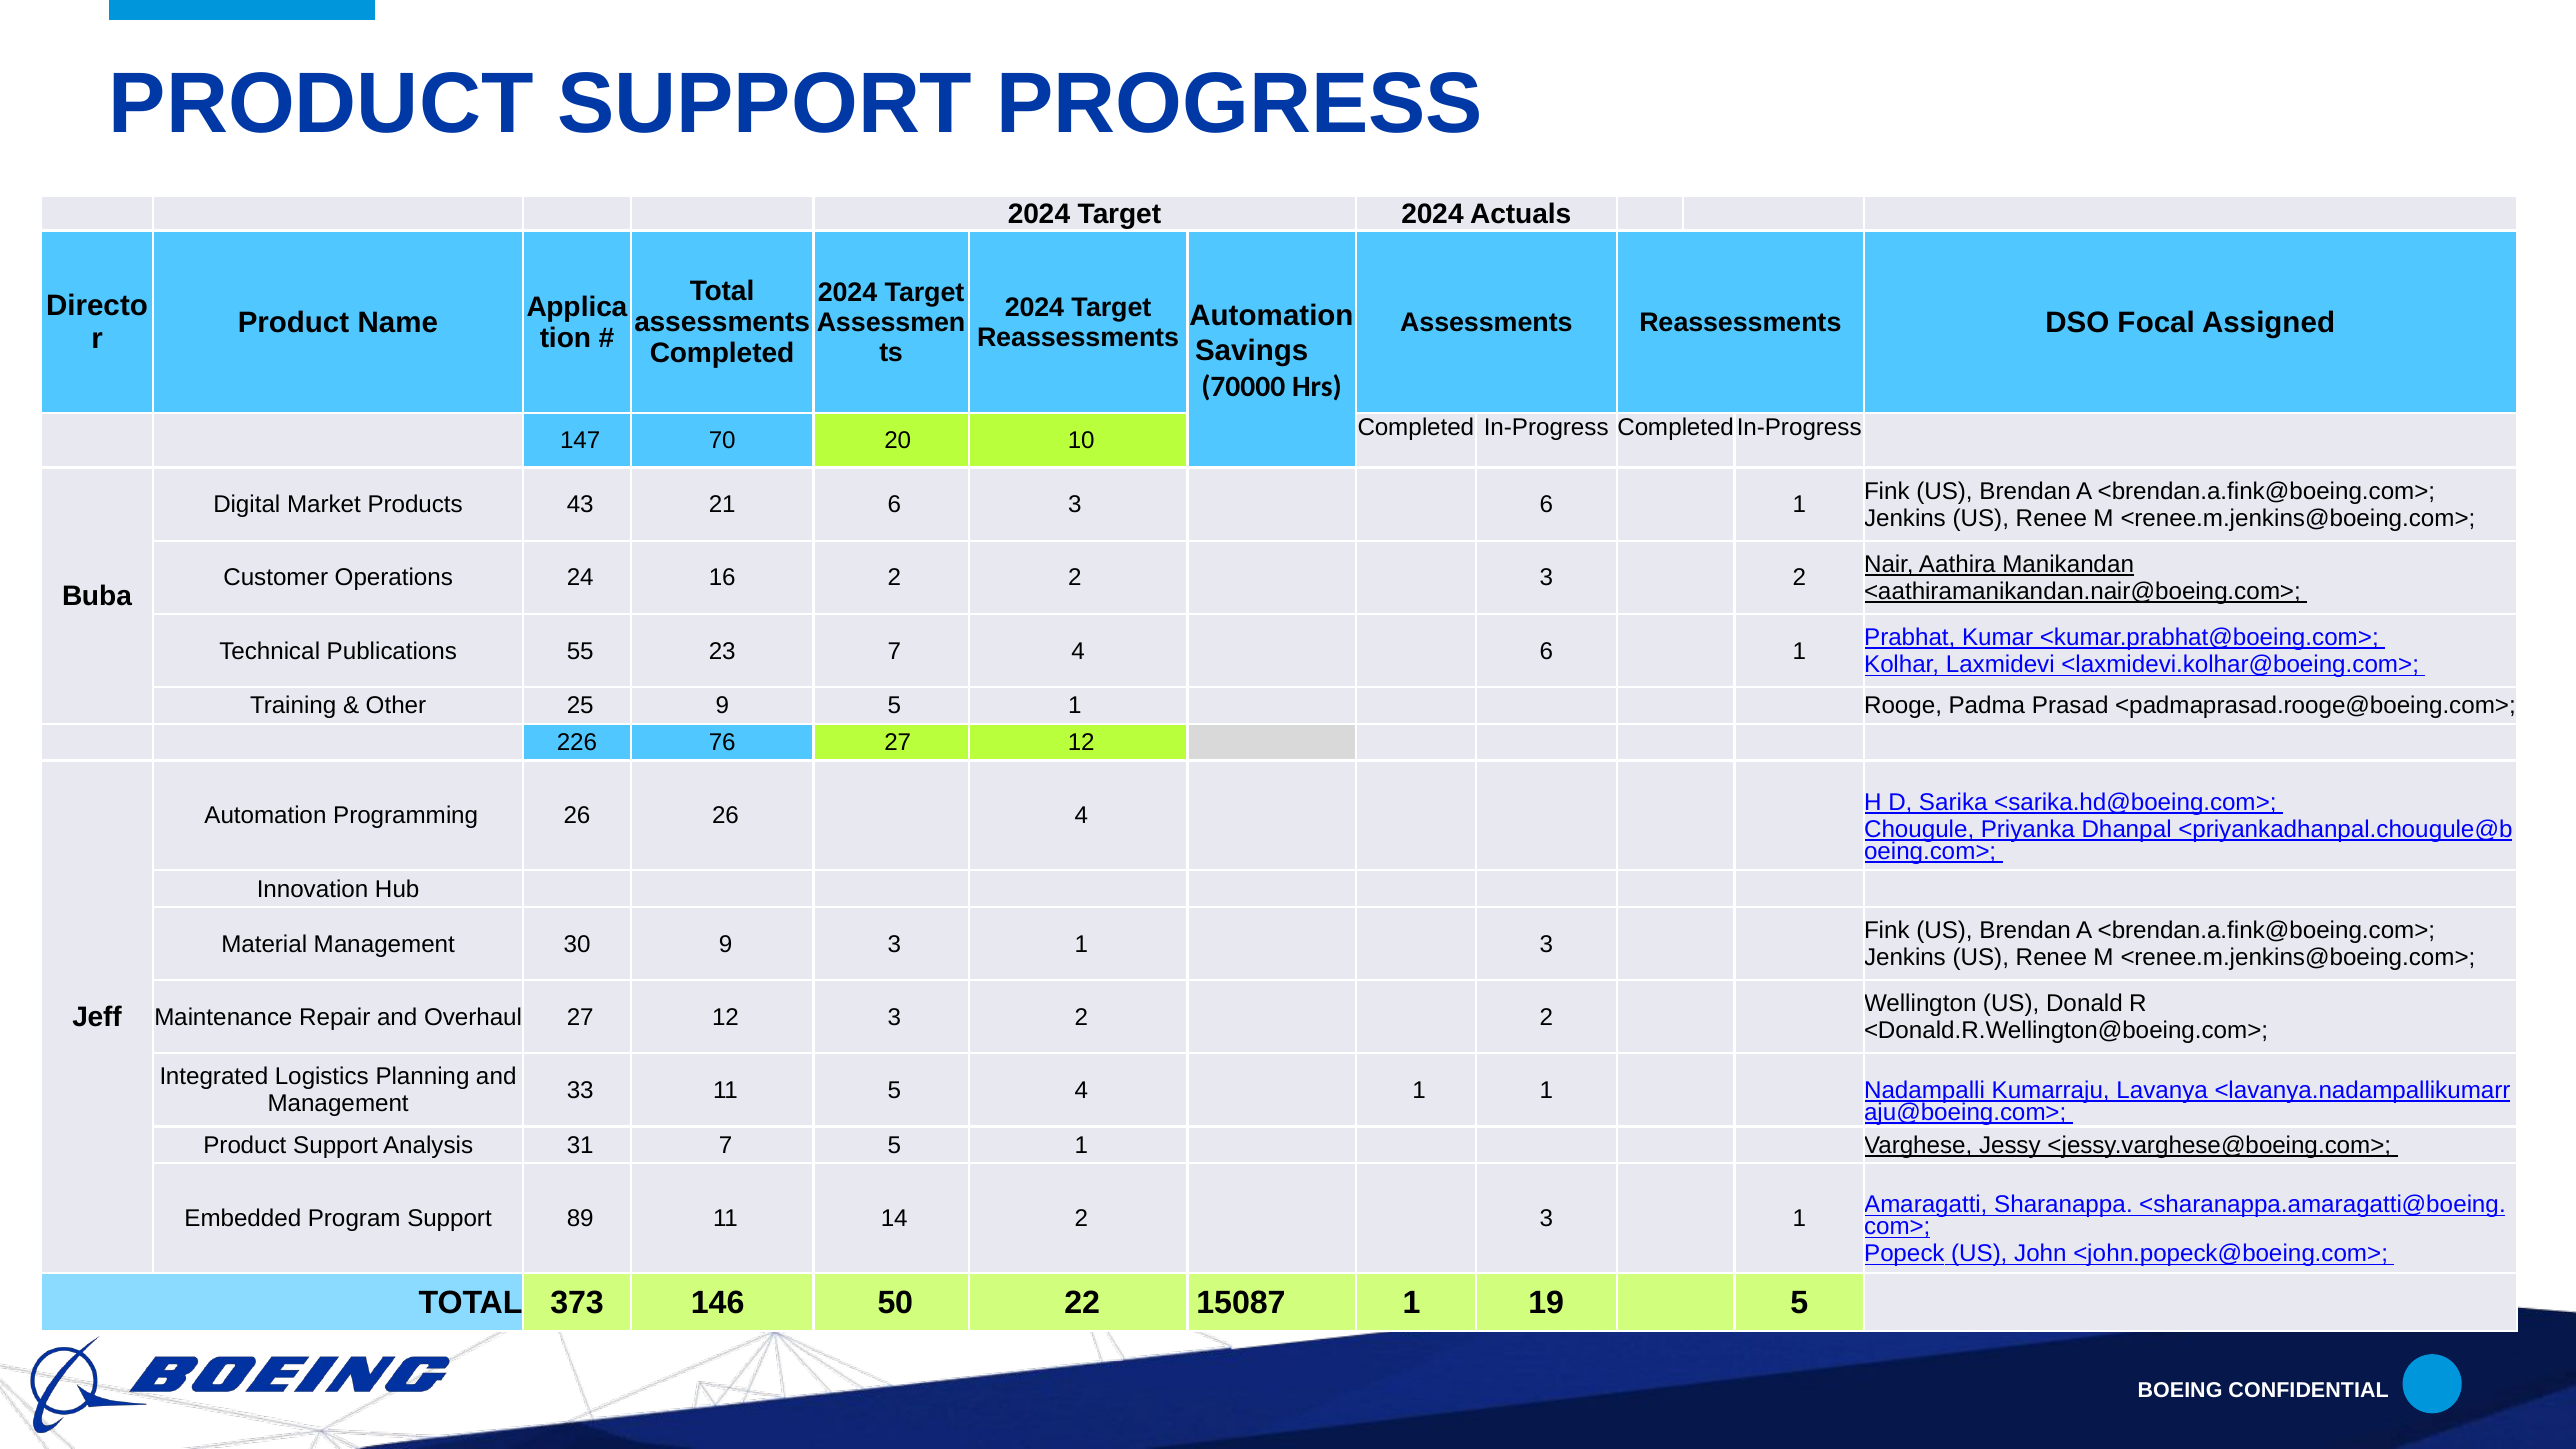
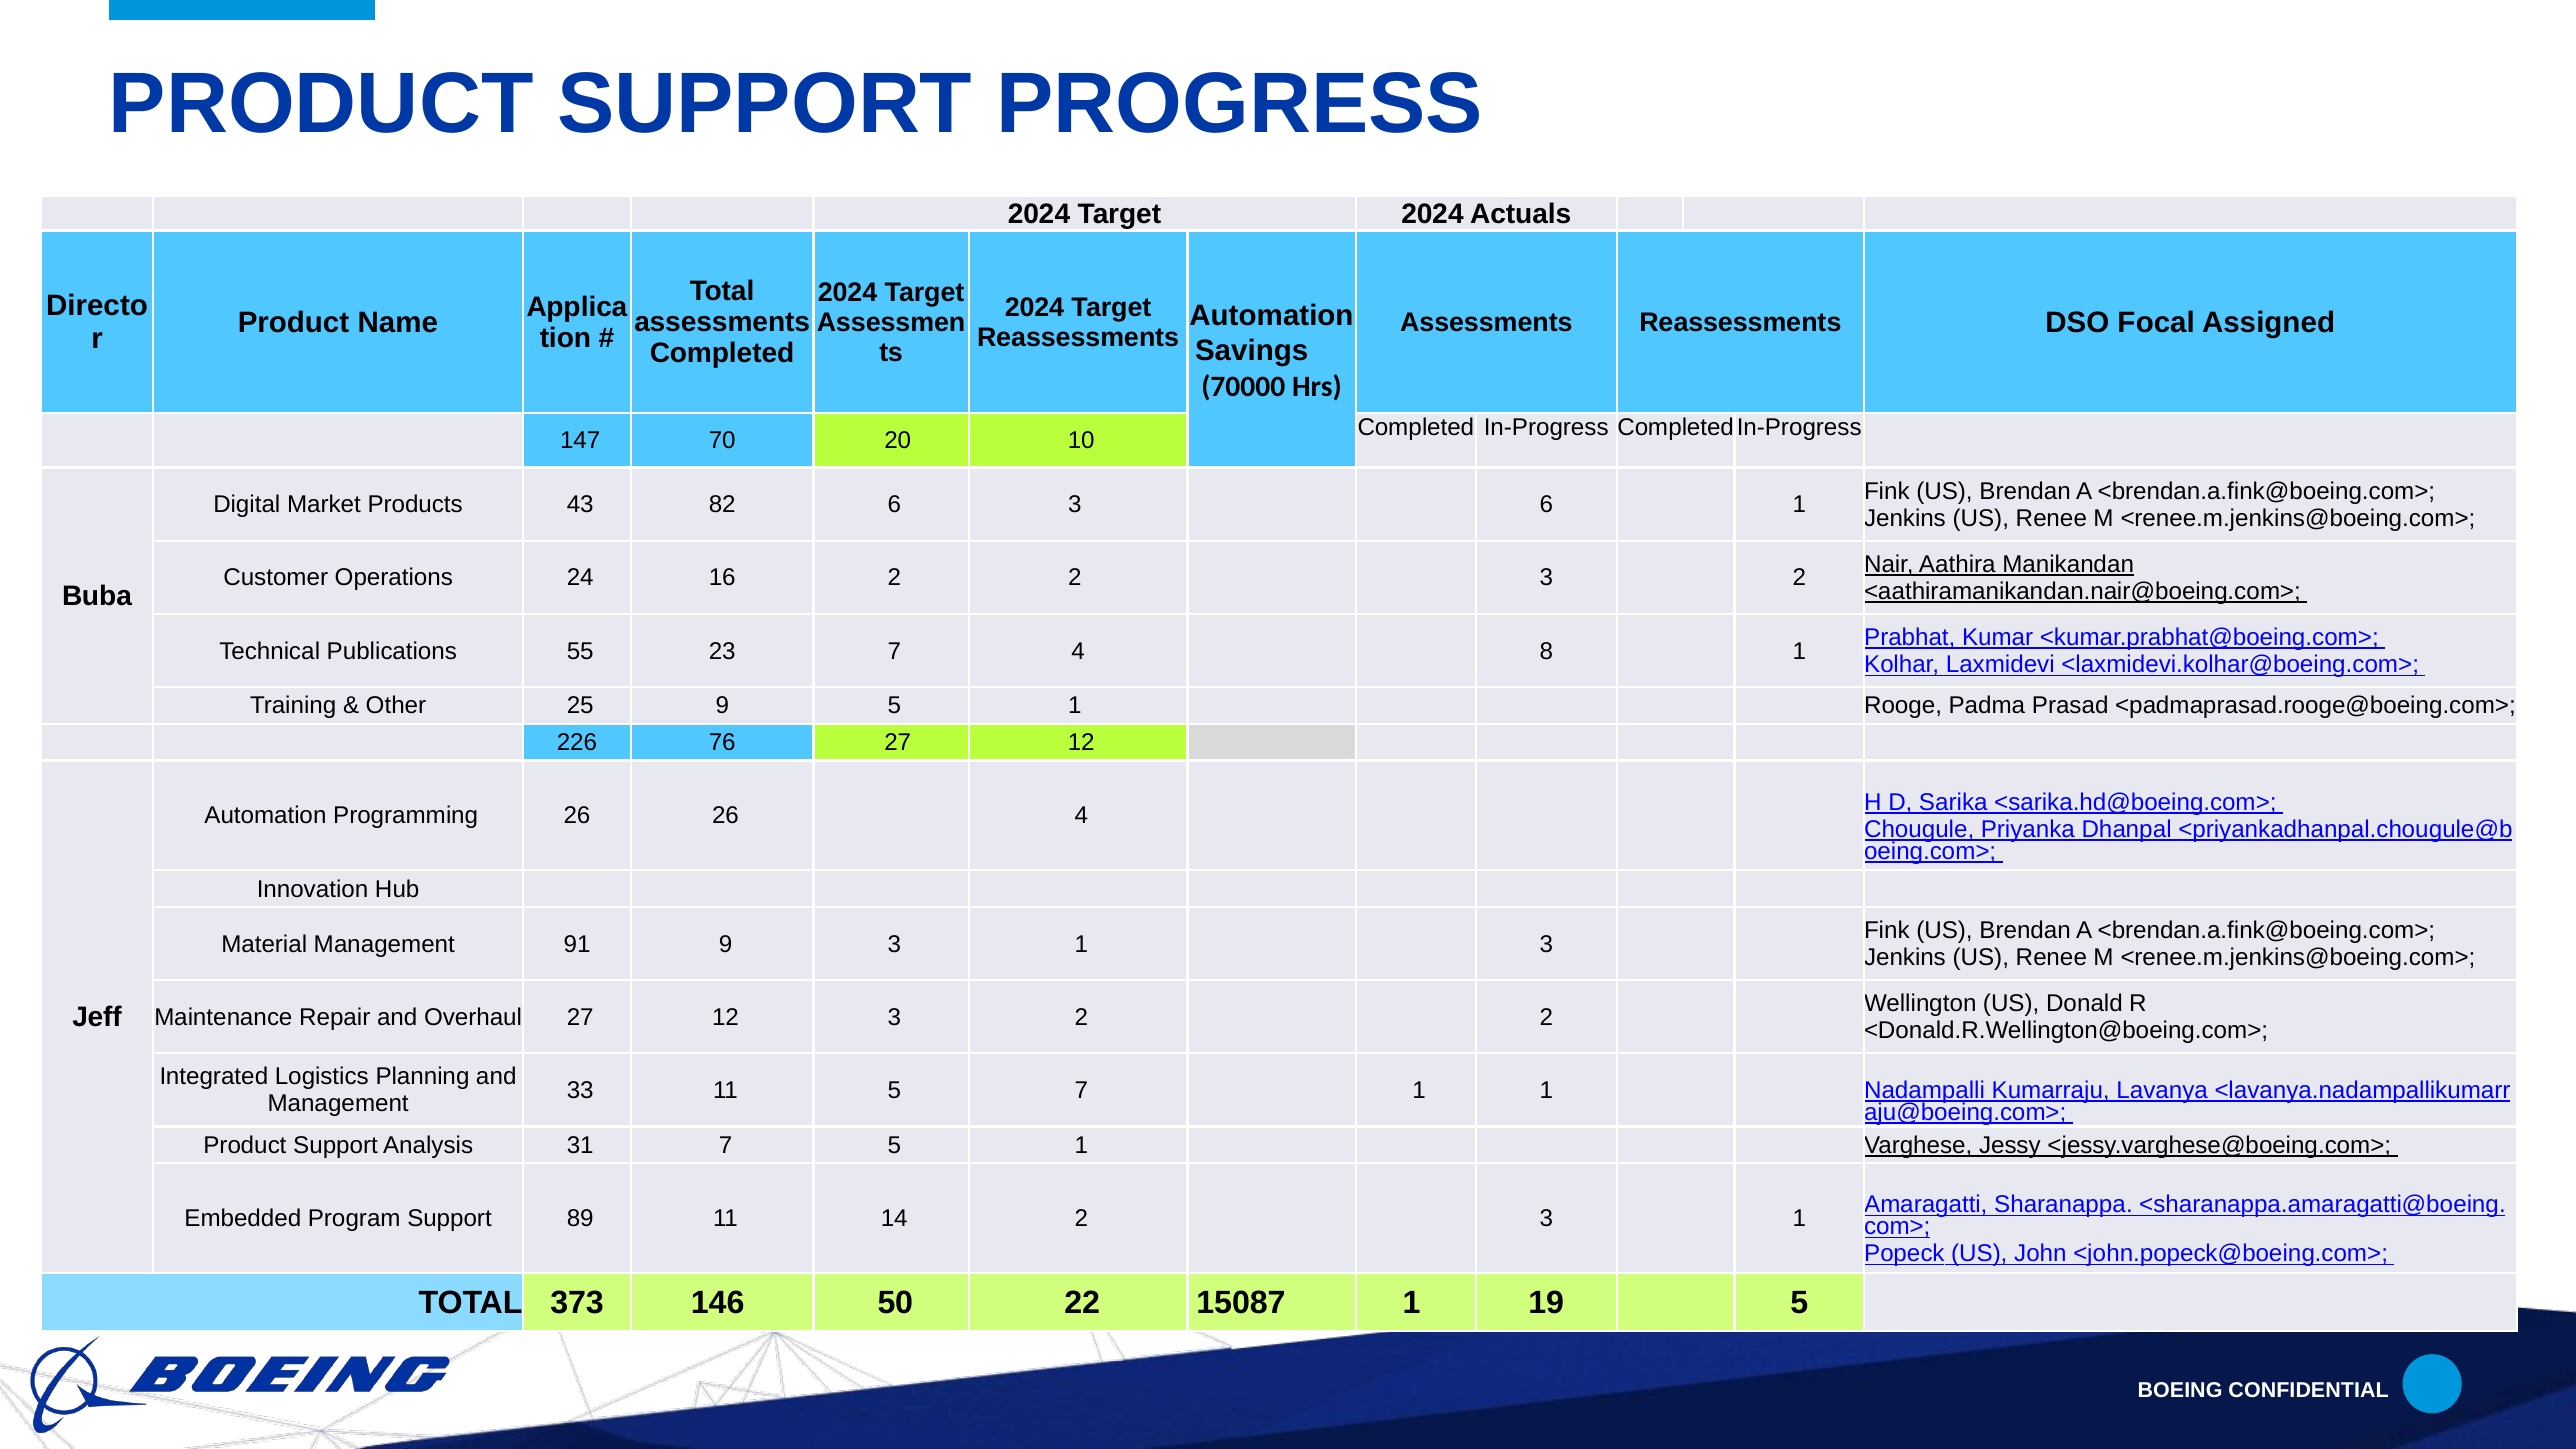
21: 21 -> 82
4 6: 6 -> 8
30: 30 -> 91
5 4: 4 -> 7
